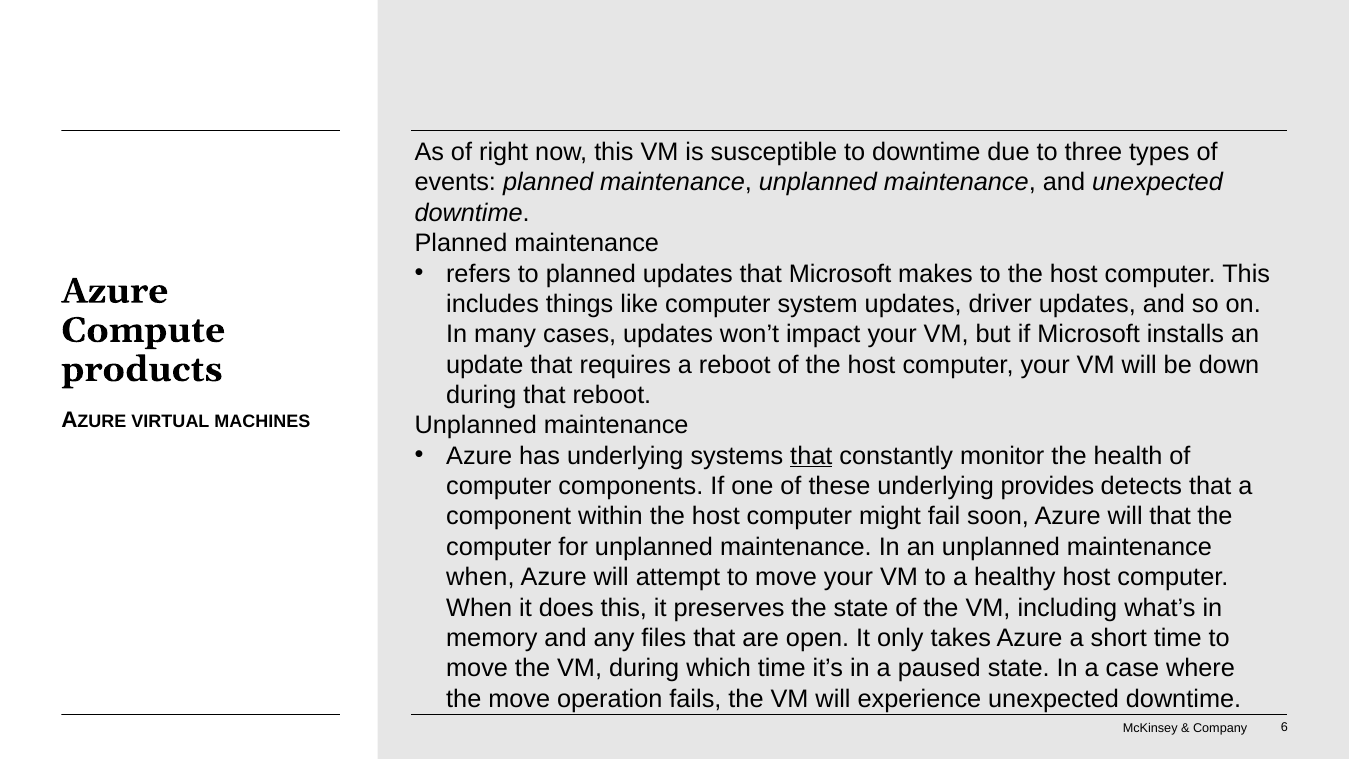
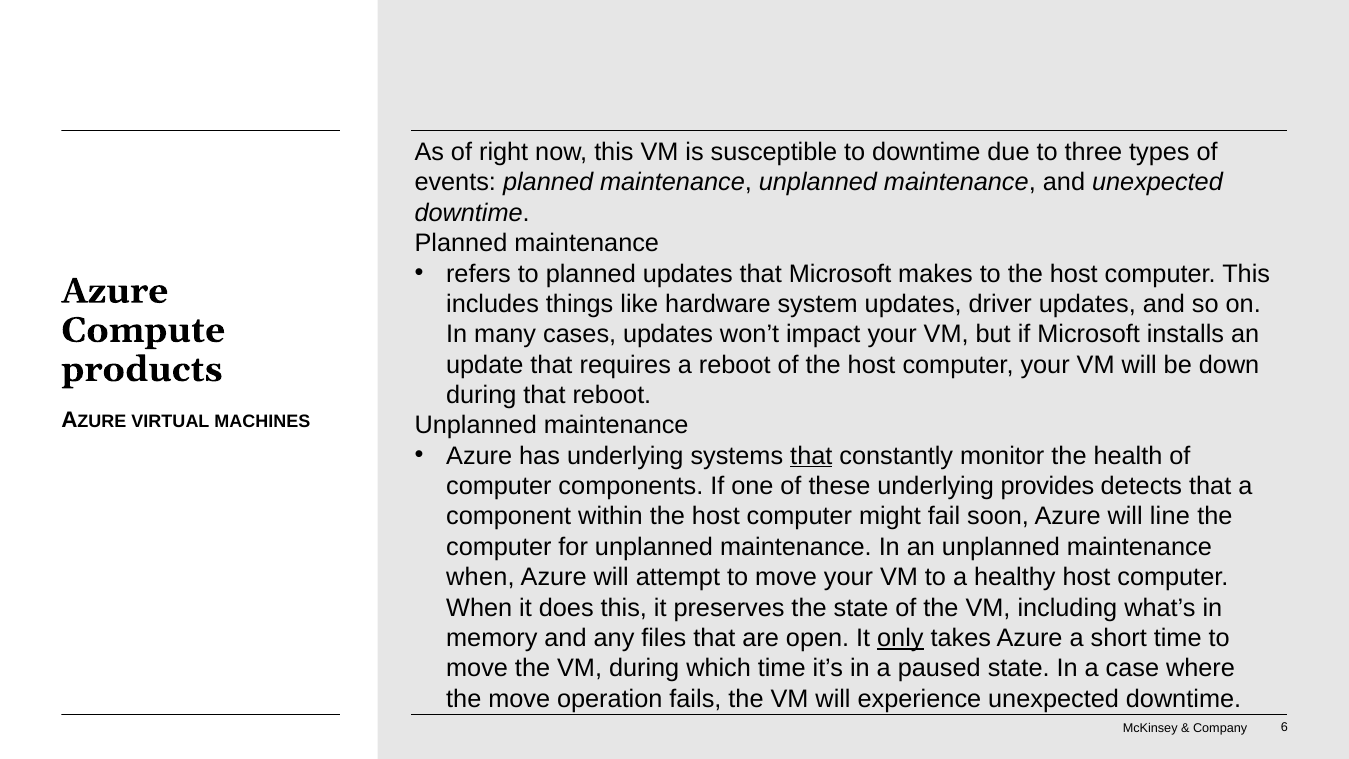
like computer: computer -> hardware
will that: that -> line
only underline: none -> present
